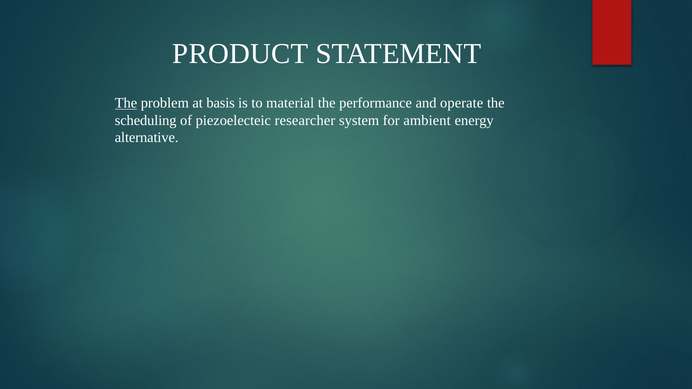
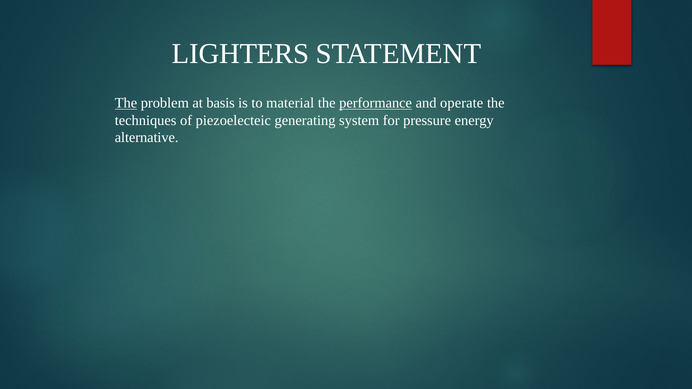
PRODUCT: PRODUCT -> LIGHTERS
performance underline: none -> present
scheduling: scheduling -> techniques
researcher: researcher -> generating
ambient: ambient -> pressure
